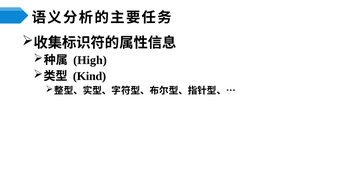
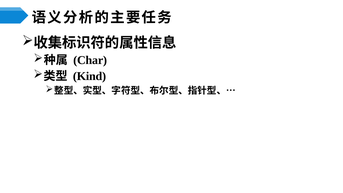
High: High -> Char
